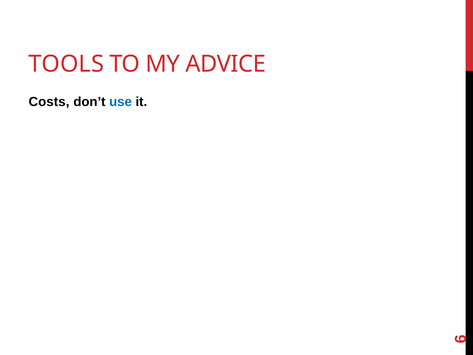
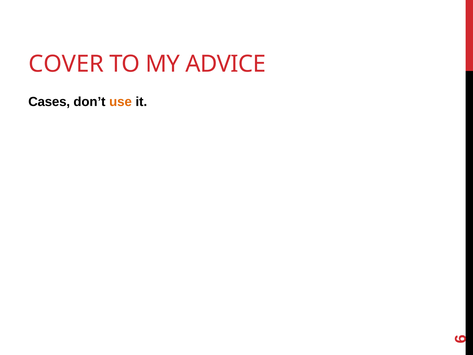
TOOLS: TOOLS -> COVER
Costs: Costs -> Cases
use colour: blue -> orange
